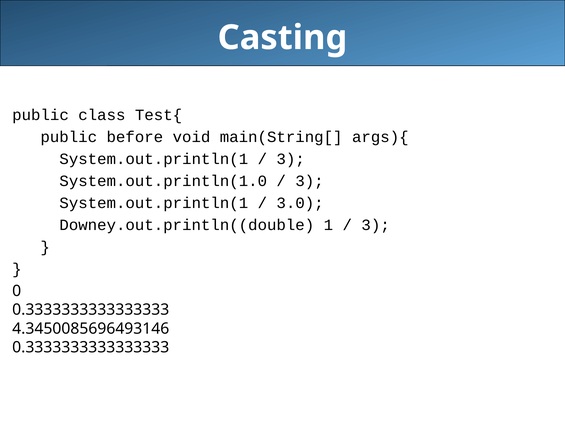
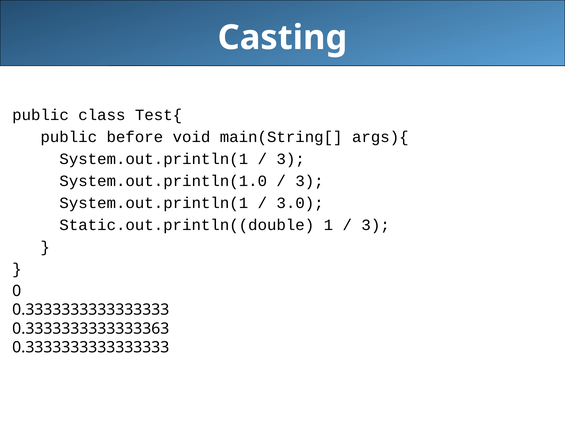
Downey.out.println((double: Downey.out.println((double -> Static.out.println((double
4.3450085696493146: 4.3450085696493146 -> 0.3333333333333363
